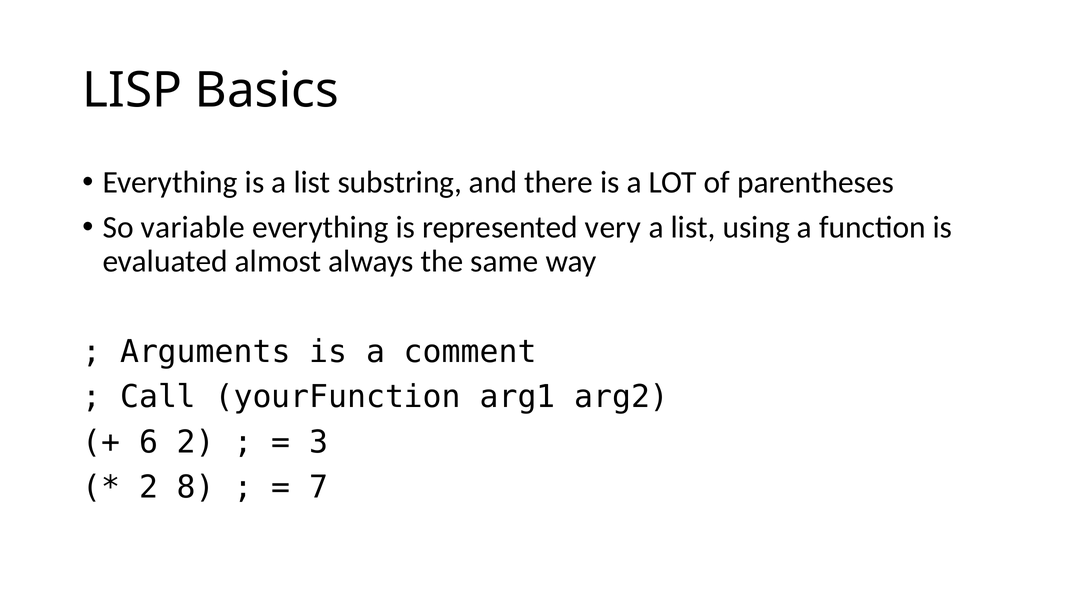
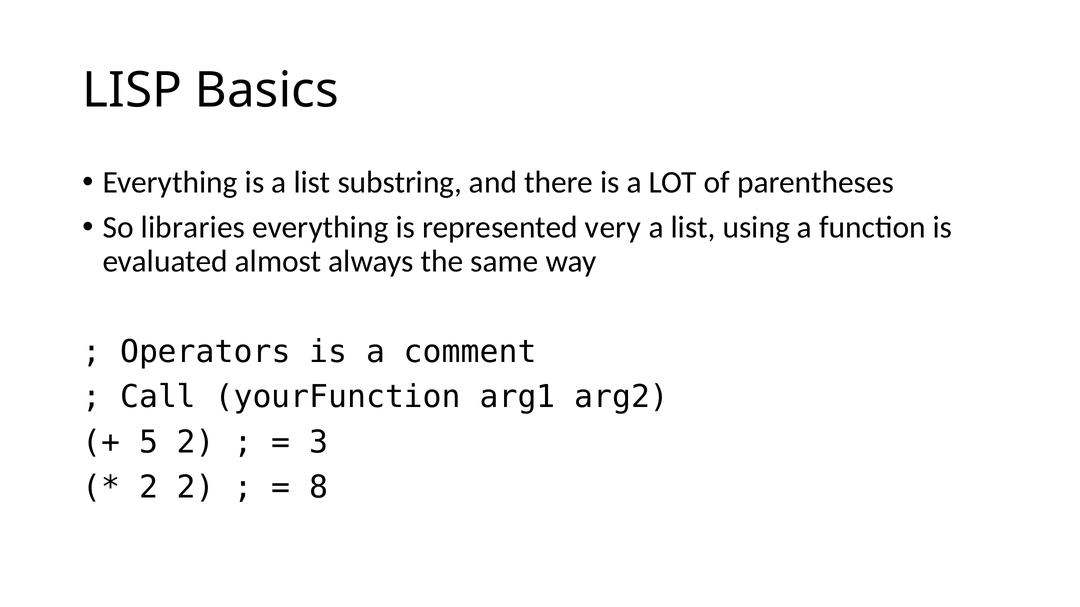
variable: variable -> libraries
Arguments: Arguments -> Operators
6: 6 -> 5
2 8: 8 -> 2
7: 7 -> 8
